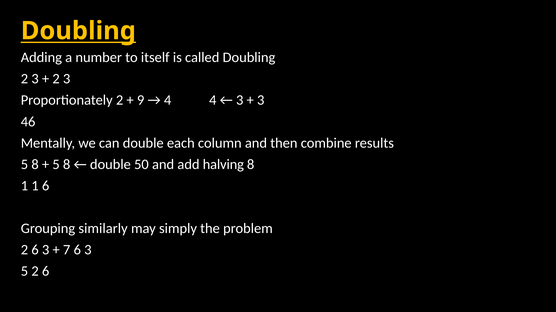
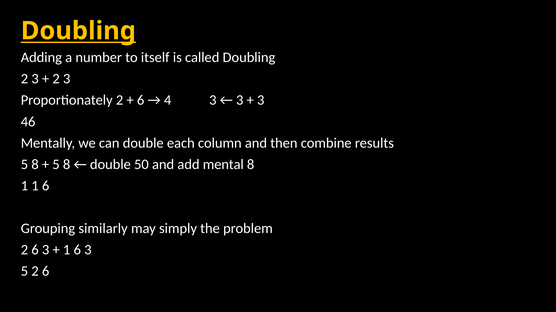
9 at (141, 100): 9 -> 6
4 4: 4 -> 3
halving: halving -> mental
7 at (67, 250): 7 -> 1
